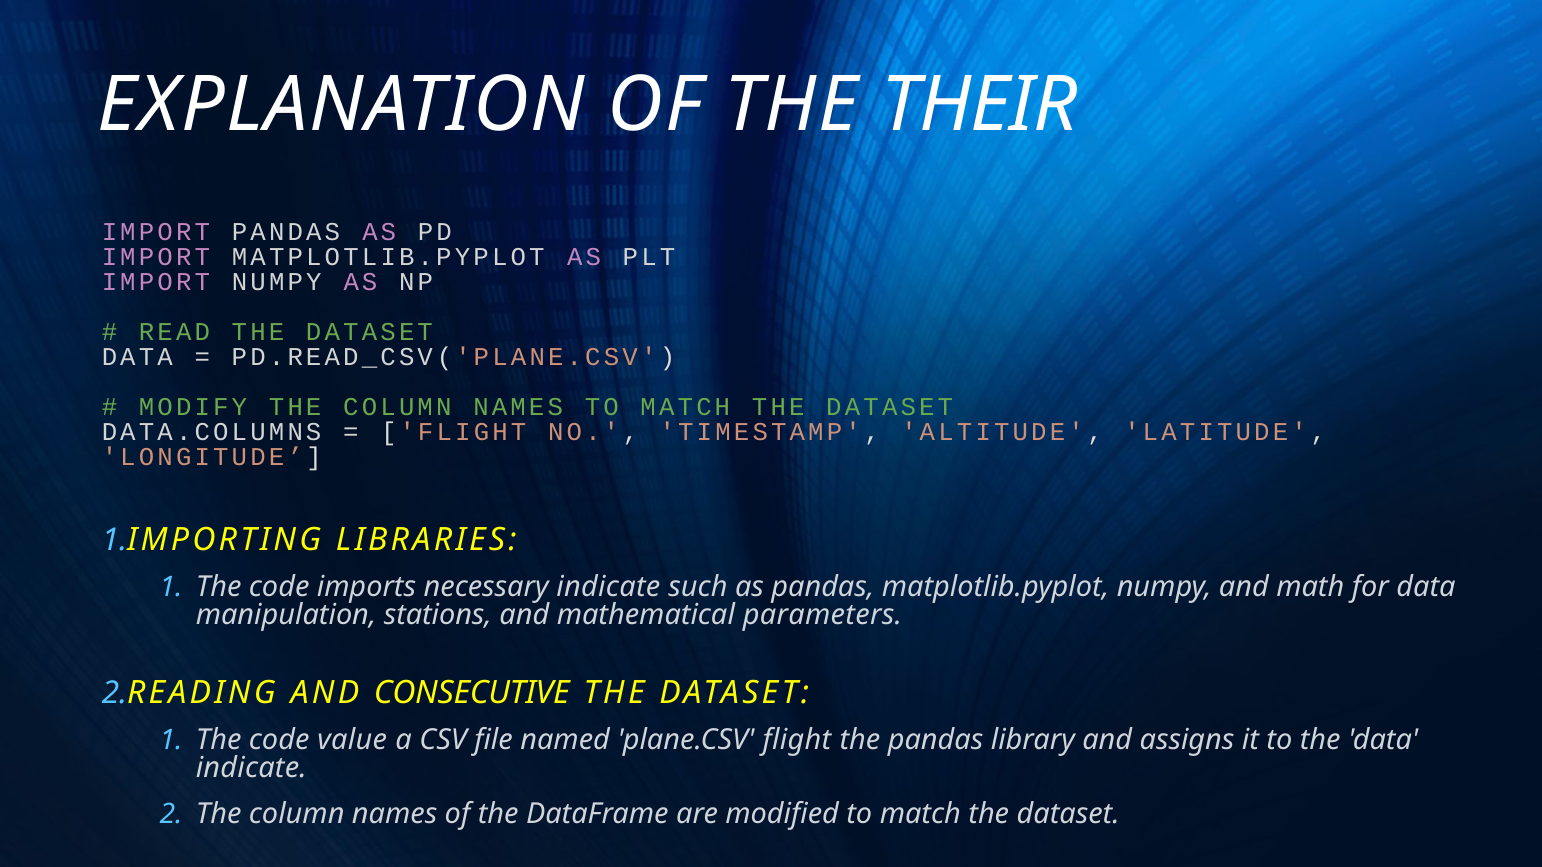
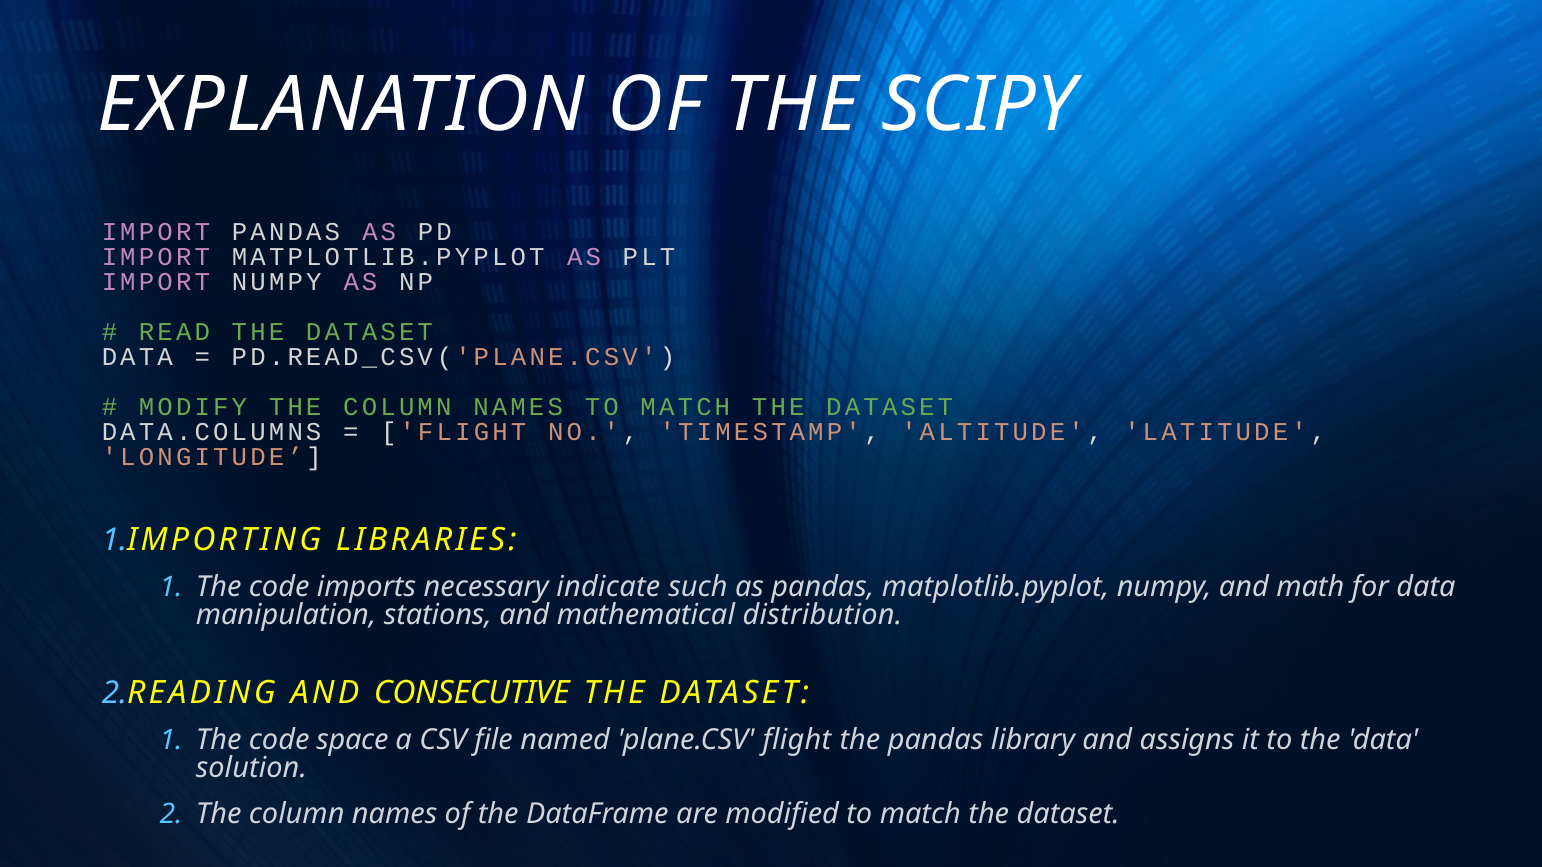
THEIR: THEIR -> SCIPY
parameters: parameters -> distribution
value: value -> space
indicate at (251, 769): indicate -> solution
